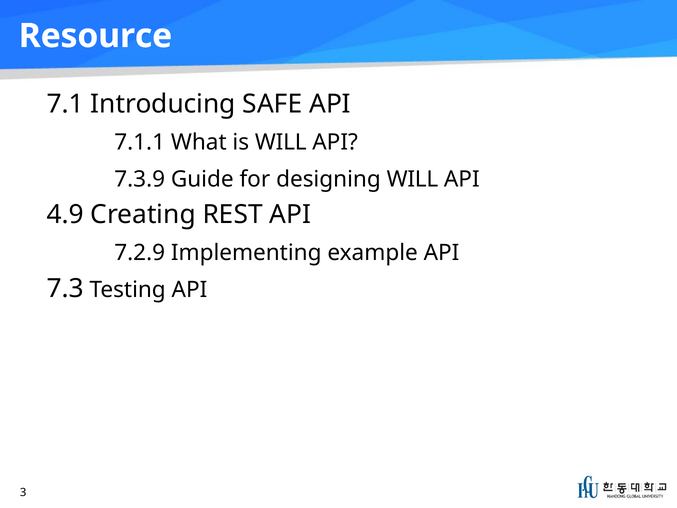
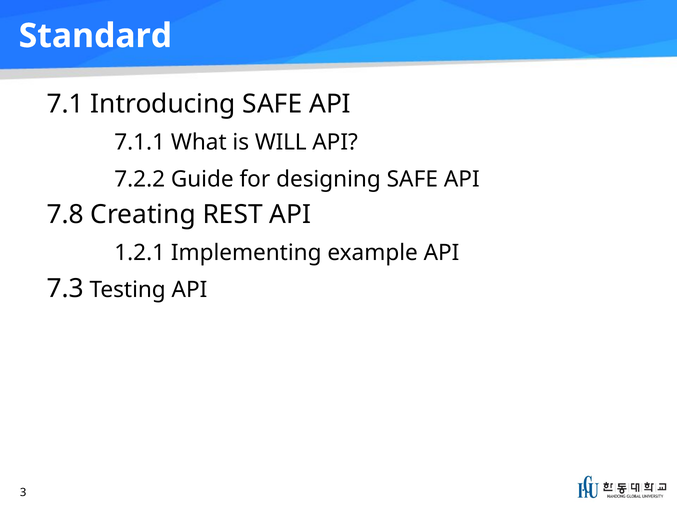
Resource: Resource -> Standard
7.3.9: 7.3.9 -> 7.2.2
designing WILL: WILL -> SAFE
4.9: 4.9 -> 7.8
7.2.9: 7.2.9 -> 1.2.1
